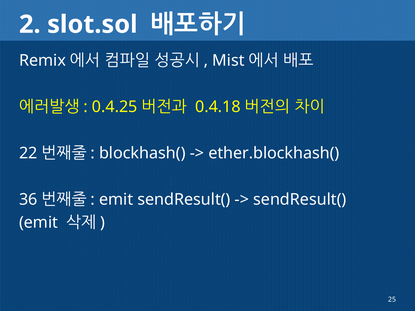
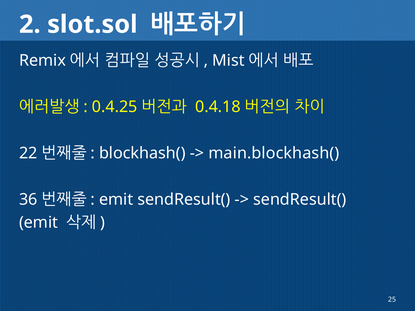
ether.blockhash(: ether.blockhash( -> main.blockhash(
